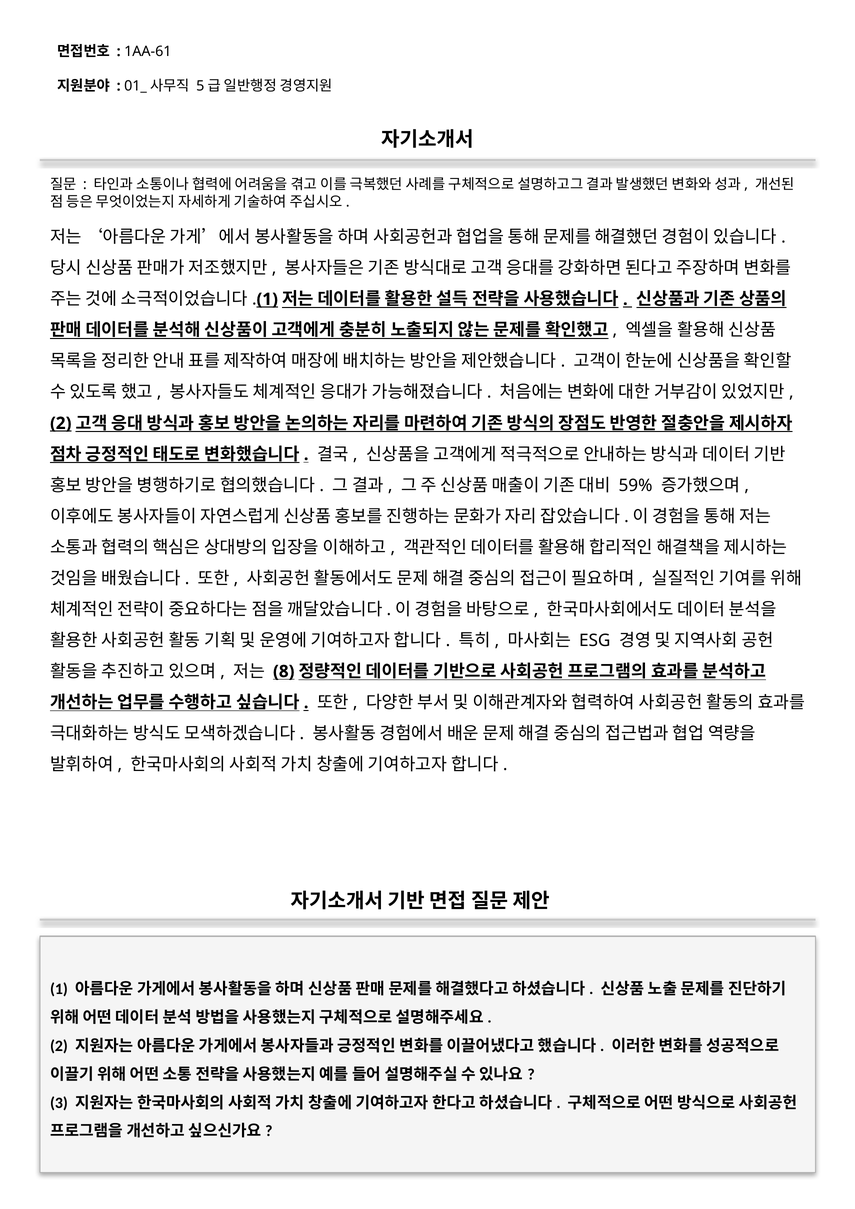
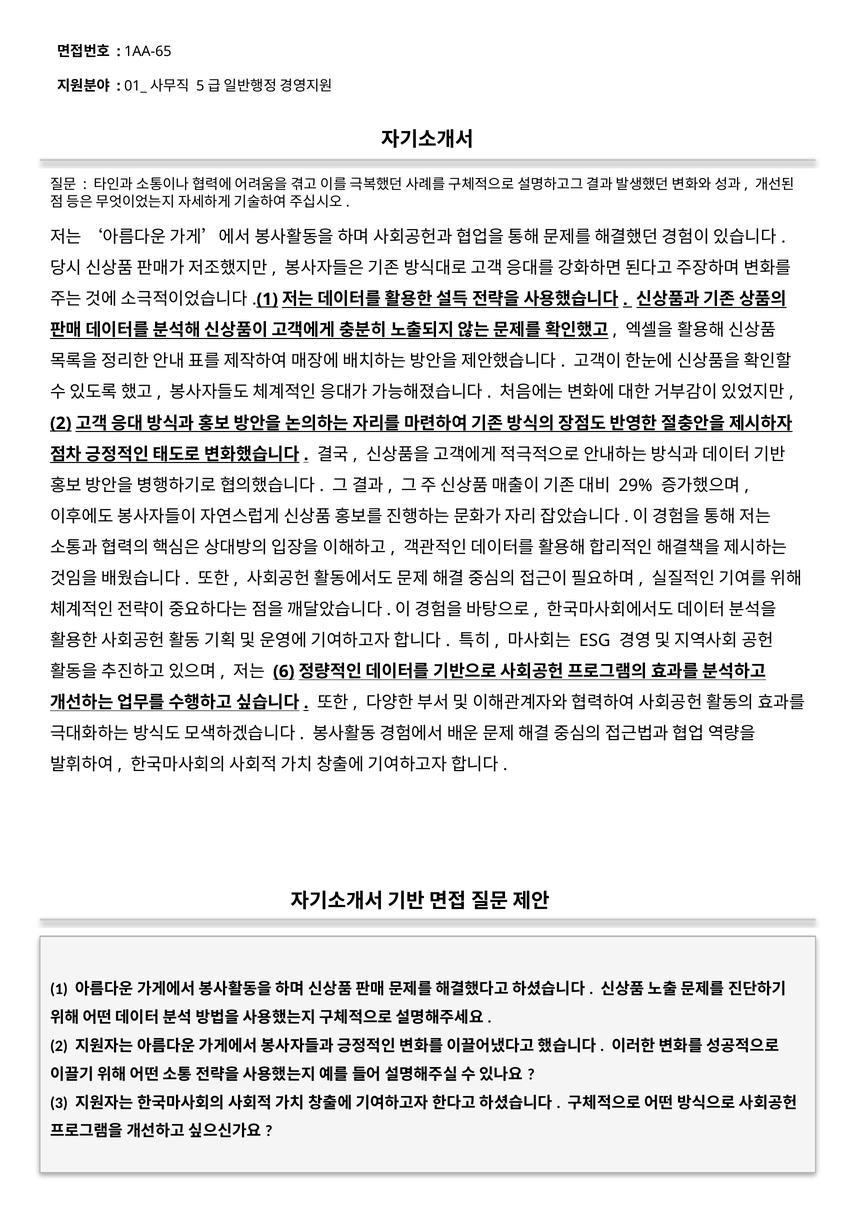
1AA-61: 1AA-61 -> 1AA-65
59%: 59% -> 29%
8: 8 -> 6
